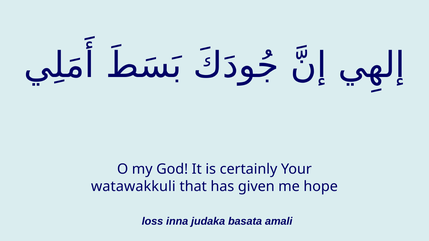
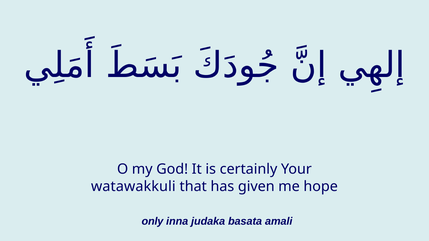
loss: loss -> only
